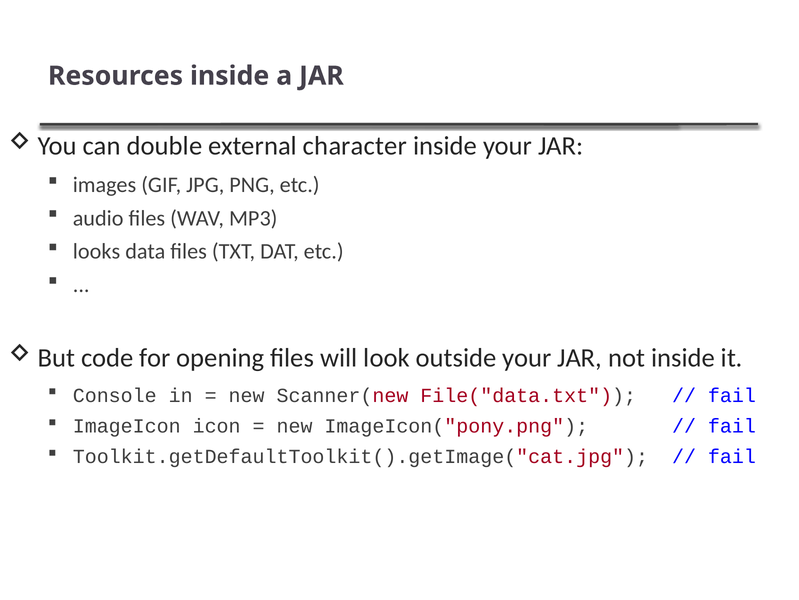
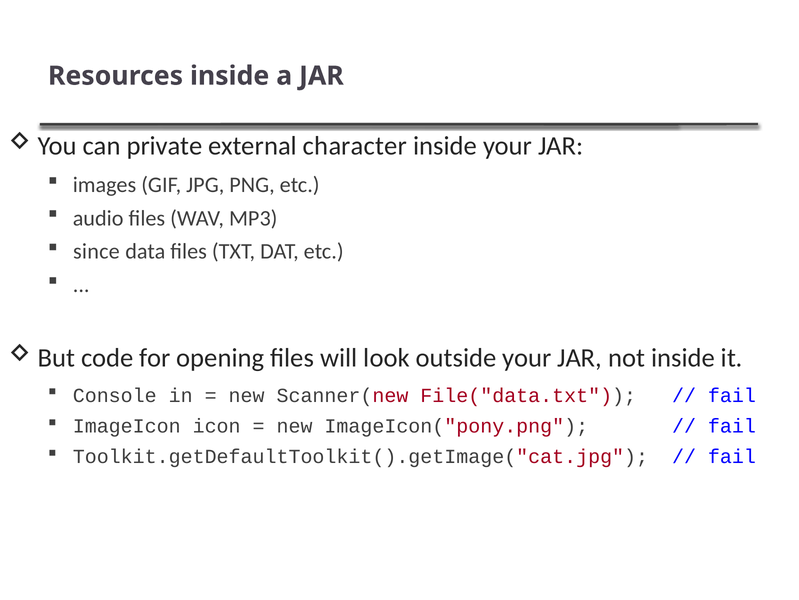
double: double -> private
looks: looks -> since
